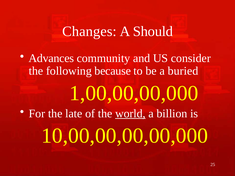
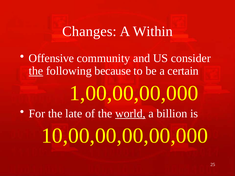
Should: Should -> Within
Advances: Advances -> Offensive
the at (36, 71) underline: none -> present
buried: buried -> certain
